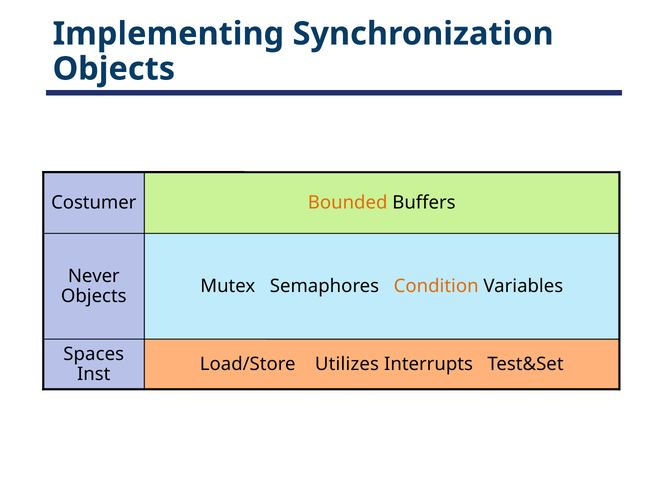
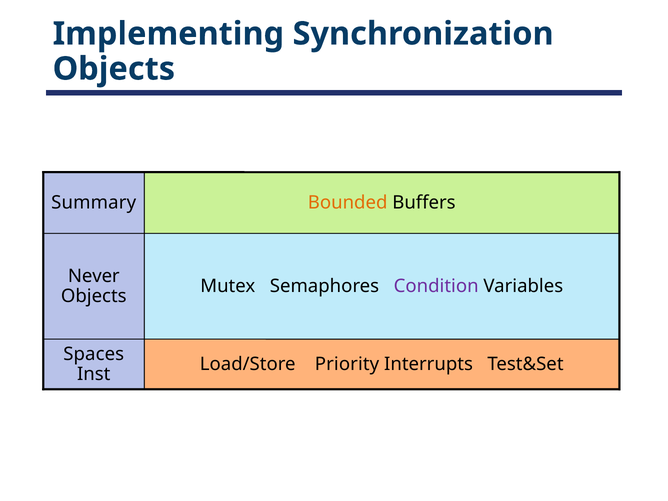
Costumer: Costumer -> Summary
Condition colour: orange -> purple
Utilizes: Utilizes -> Priority
